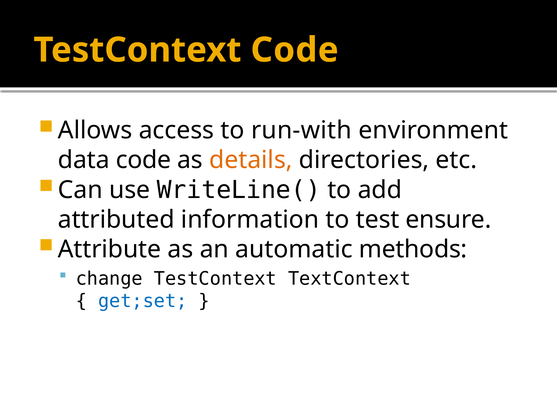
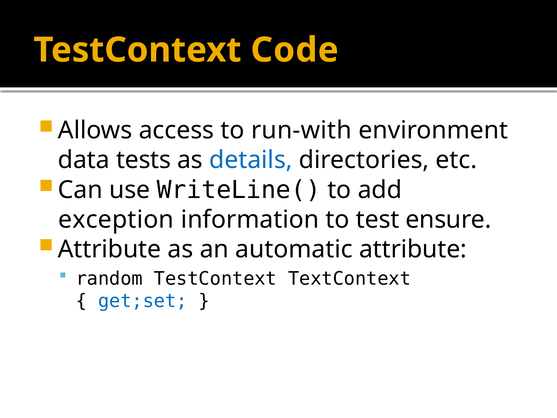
data code: code -> tests
details colour: orange -> blue
attributed: attributed -> exception
automatic methods: methods -> attribute
change: change -> random
